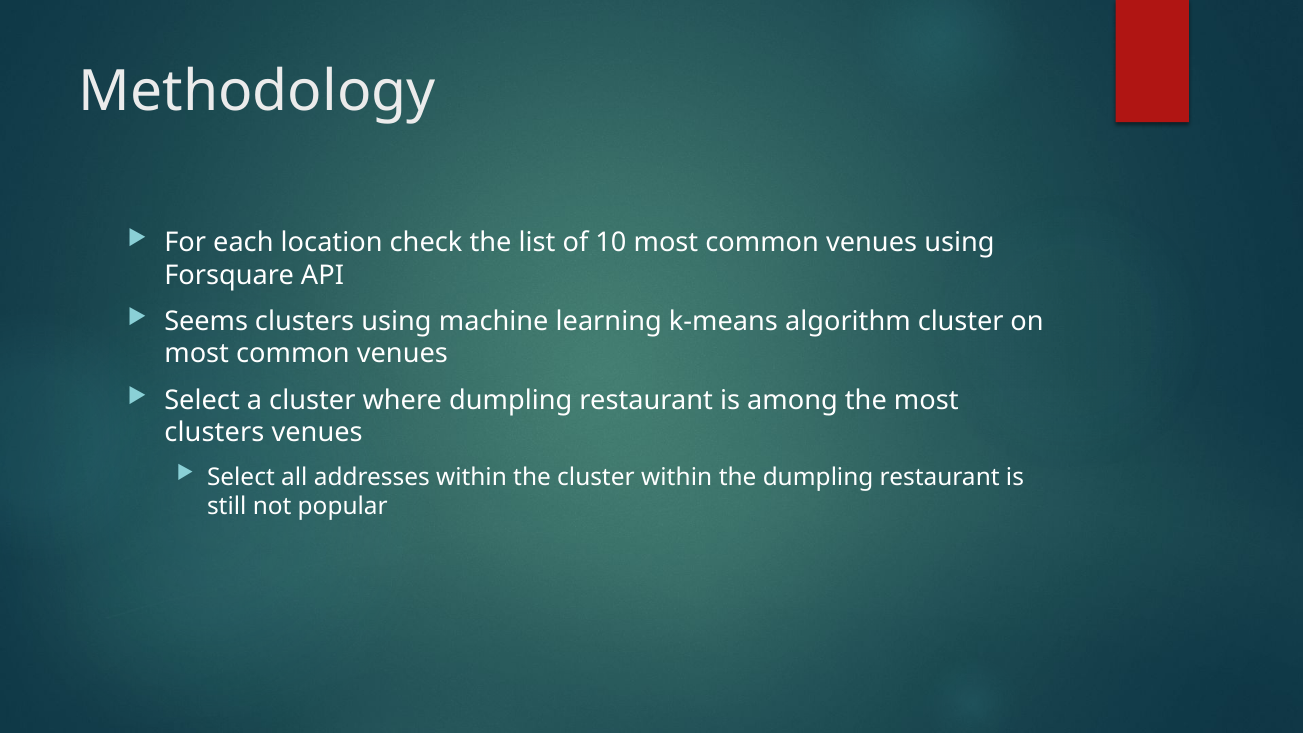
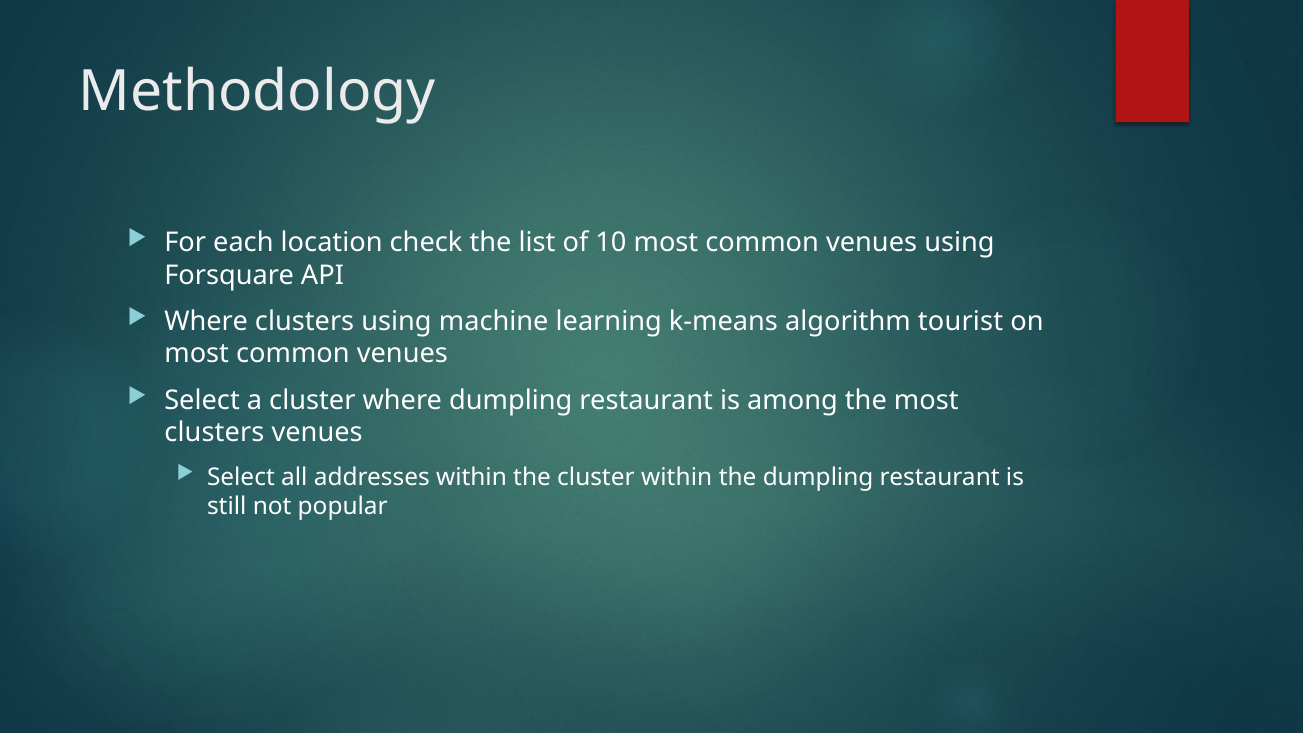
Seems at (206, 321): Seems -> Where
algorithm cluster: cluster -> tourist
